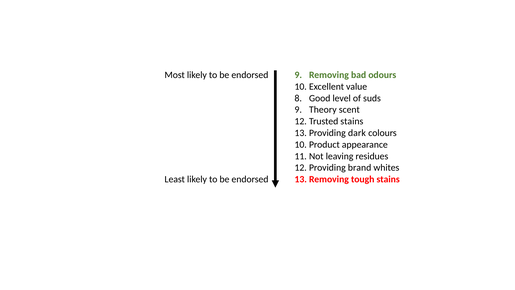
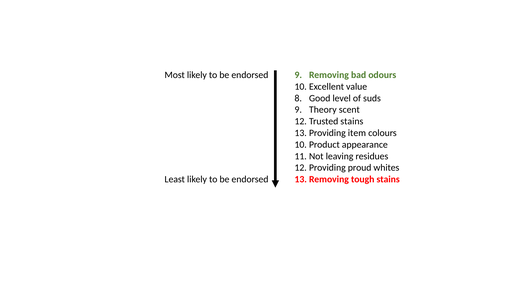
dark: dark -> item
brand: brand -> proud
